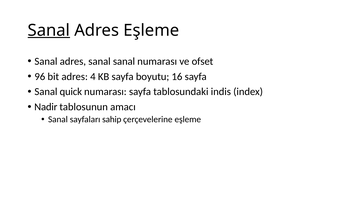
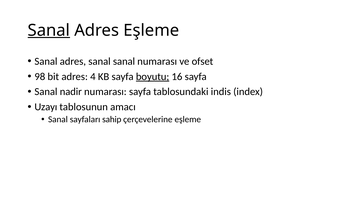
96: 96 -> 98
boyutu underline: none -> present
quick: quick -> nadir
Nadir: Nadir -> Uzayı
